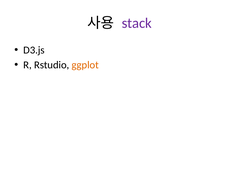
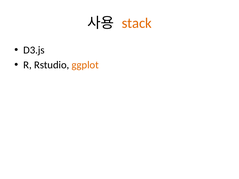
stack colour: purple -> orange
